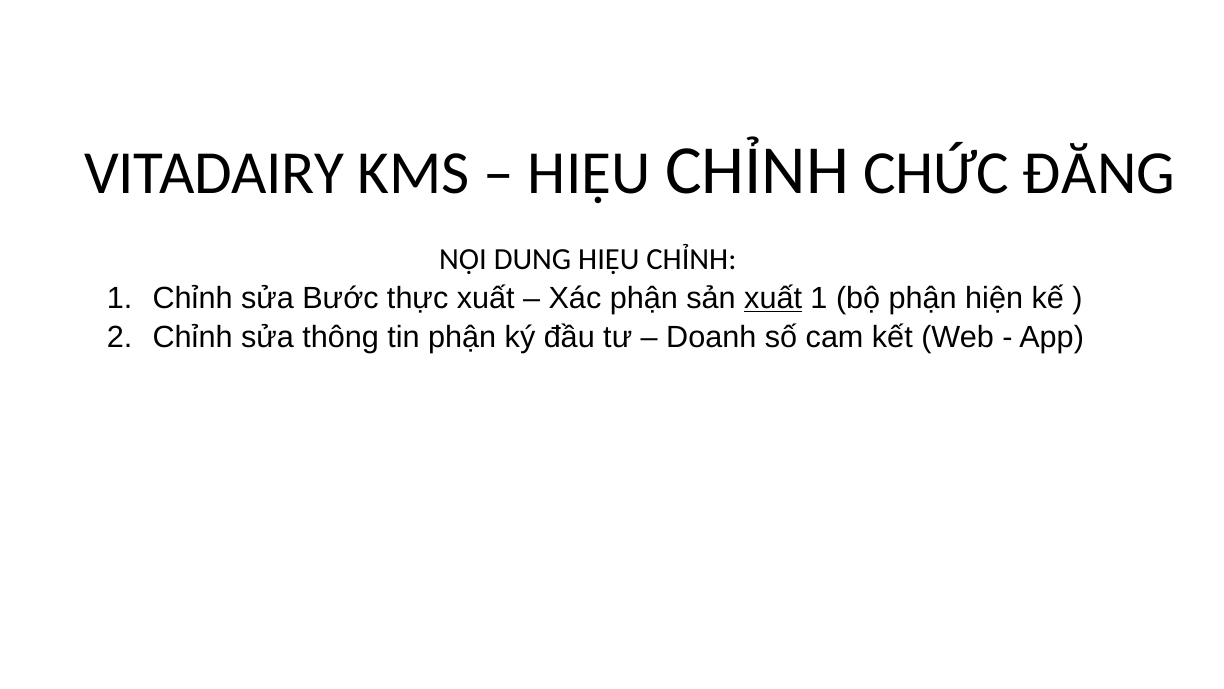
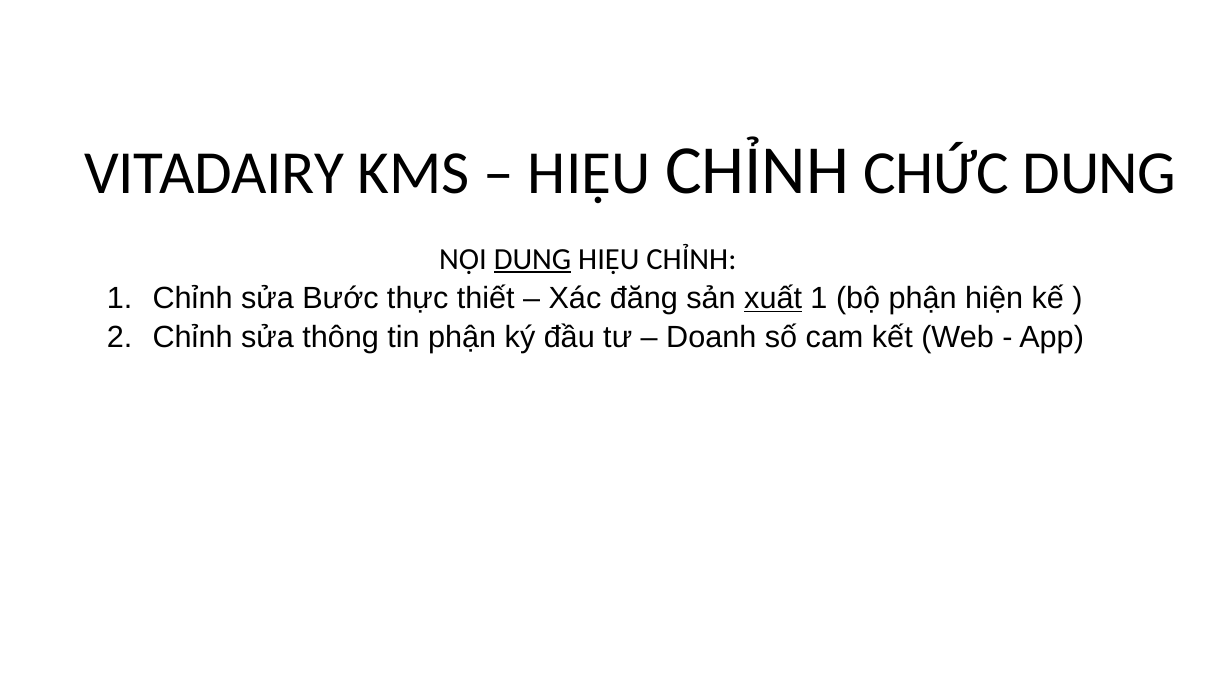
CHỨC ĐĂNG: ĐĂNG -> DUNG
DUNG at (533, 259) underline: none -> present
thực xuất: xuất -> thiết
Xác phận: phận -> đăng
